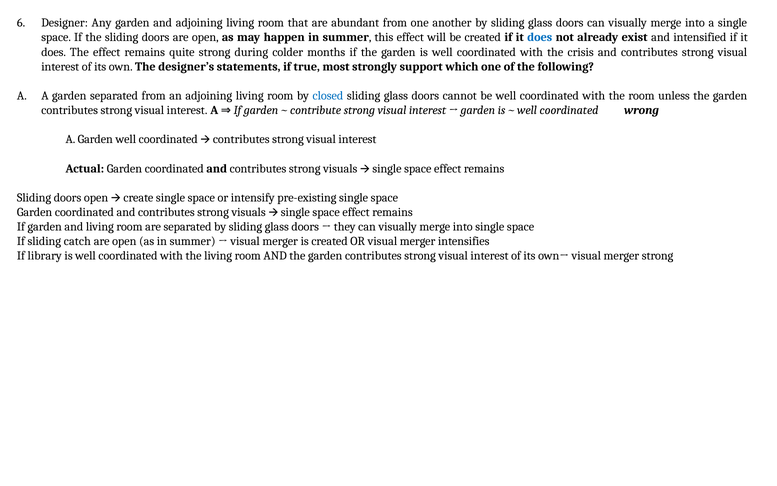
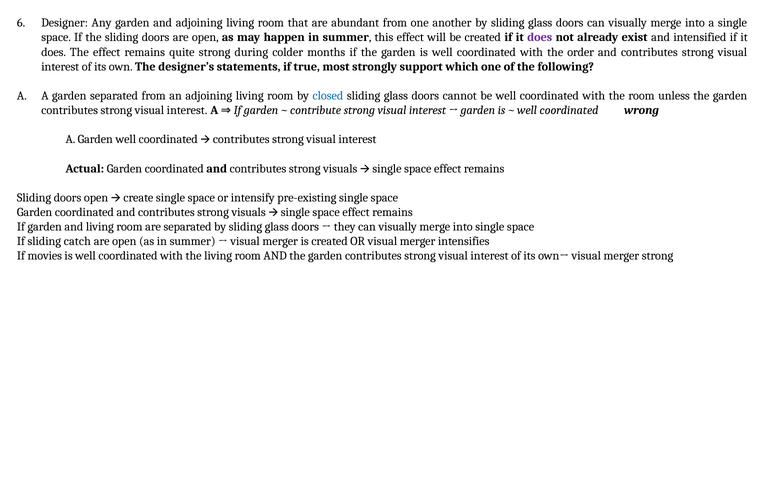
does at (540, 37) colour: blue -> purple
crisis: crisis -> order
library: library -> movies
